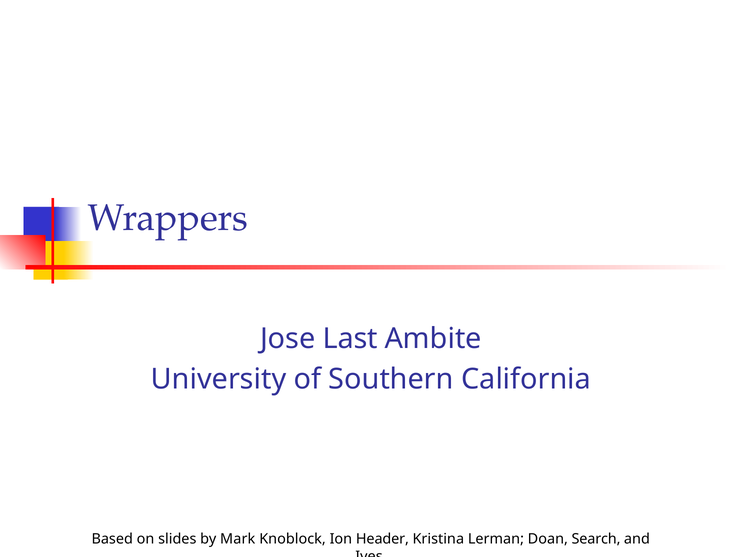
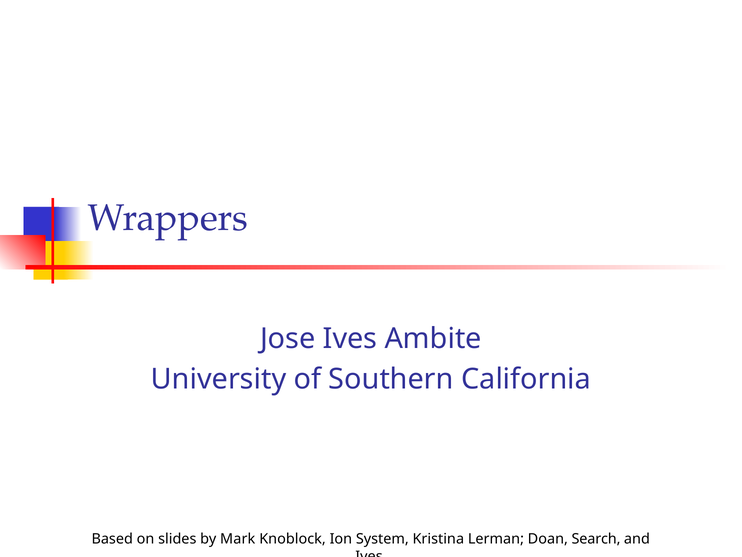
Jose Last: Last -> Ives
Header: Header -> System
